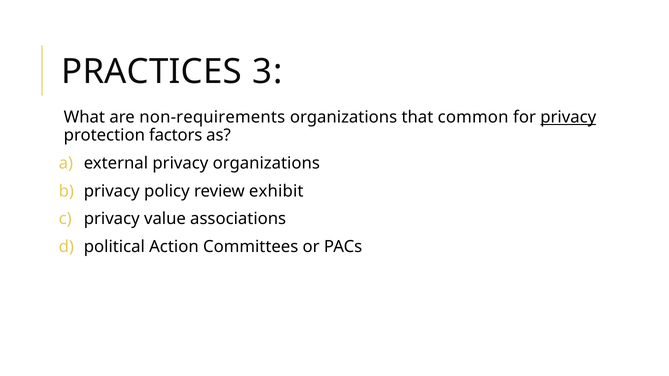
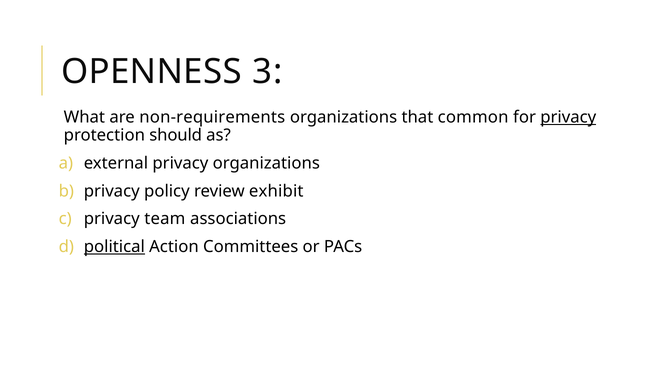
PRACTICES: PRACTICES -> OPENNESS
factors: factors -> should
value: value -> team
political underline: none -> present
